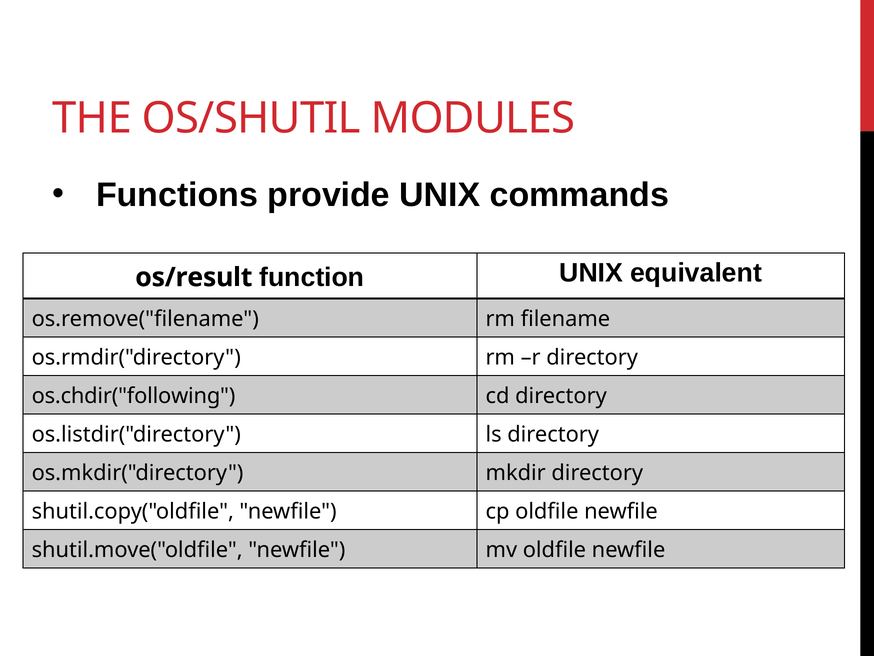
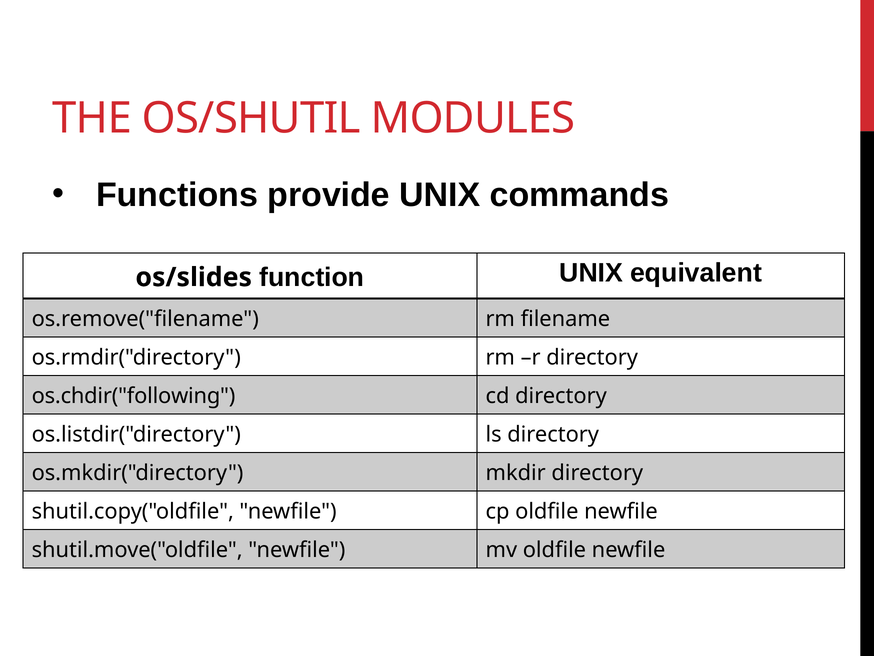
os/result: os/result -> os/slides
